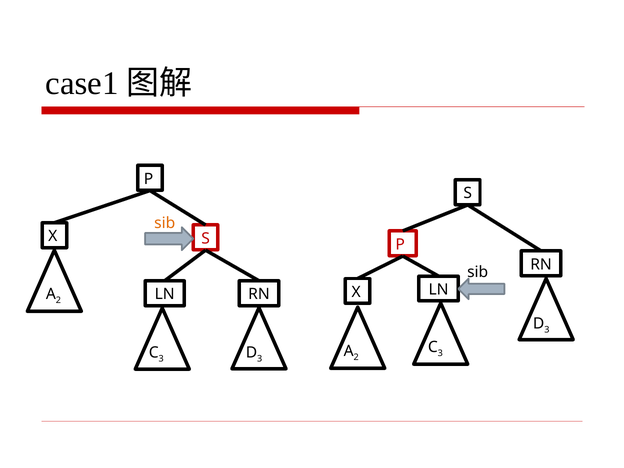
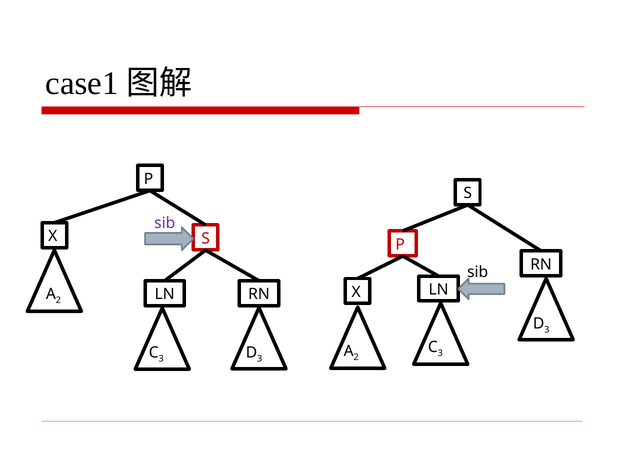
sib at (165, 223) colour: orange -> purple
